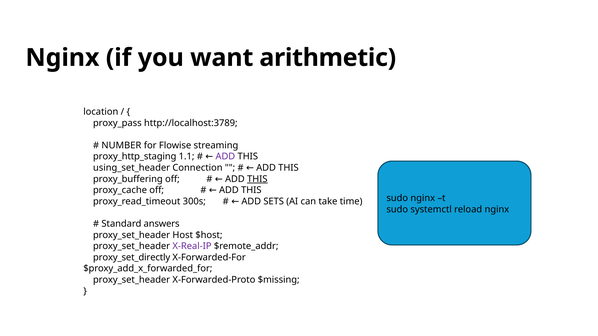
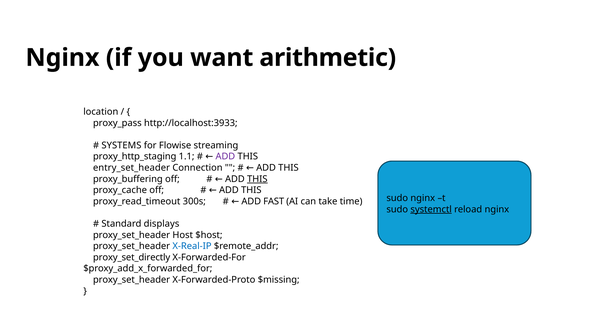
http://localhost:3789: http://localhost:3789 -> http://localhost:3933
NUMBER: NUMBER -> SYSTEMS
using_set_header: using_set_header -> entry_set_header
SETS: SETS -> FAST
systemctl underline: none -> present
answers: answers -> displays
X-Real-IP colour: purple -> blue
